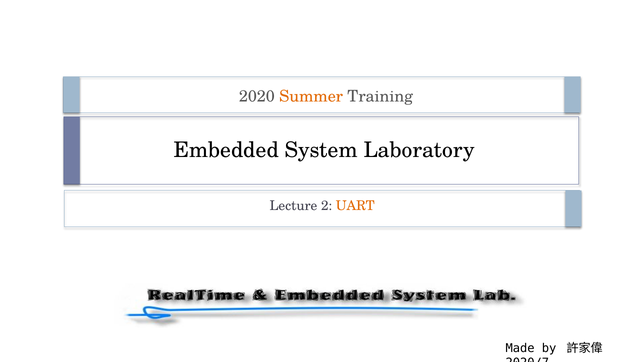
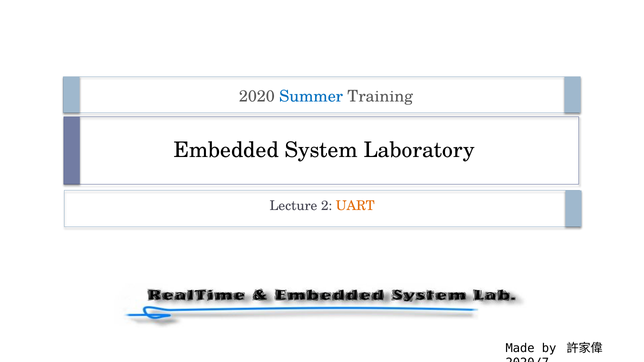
Summer colour: orange -> blue
